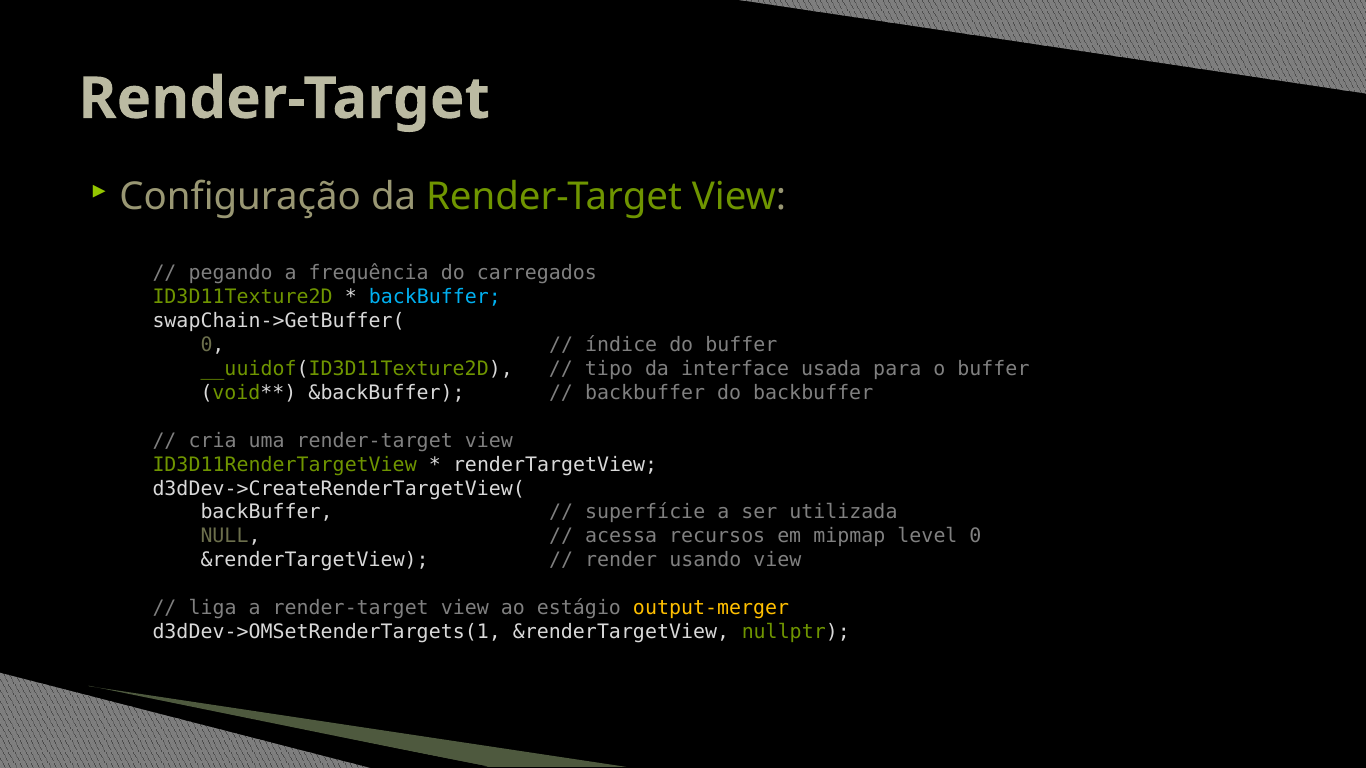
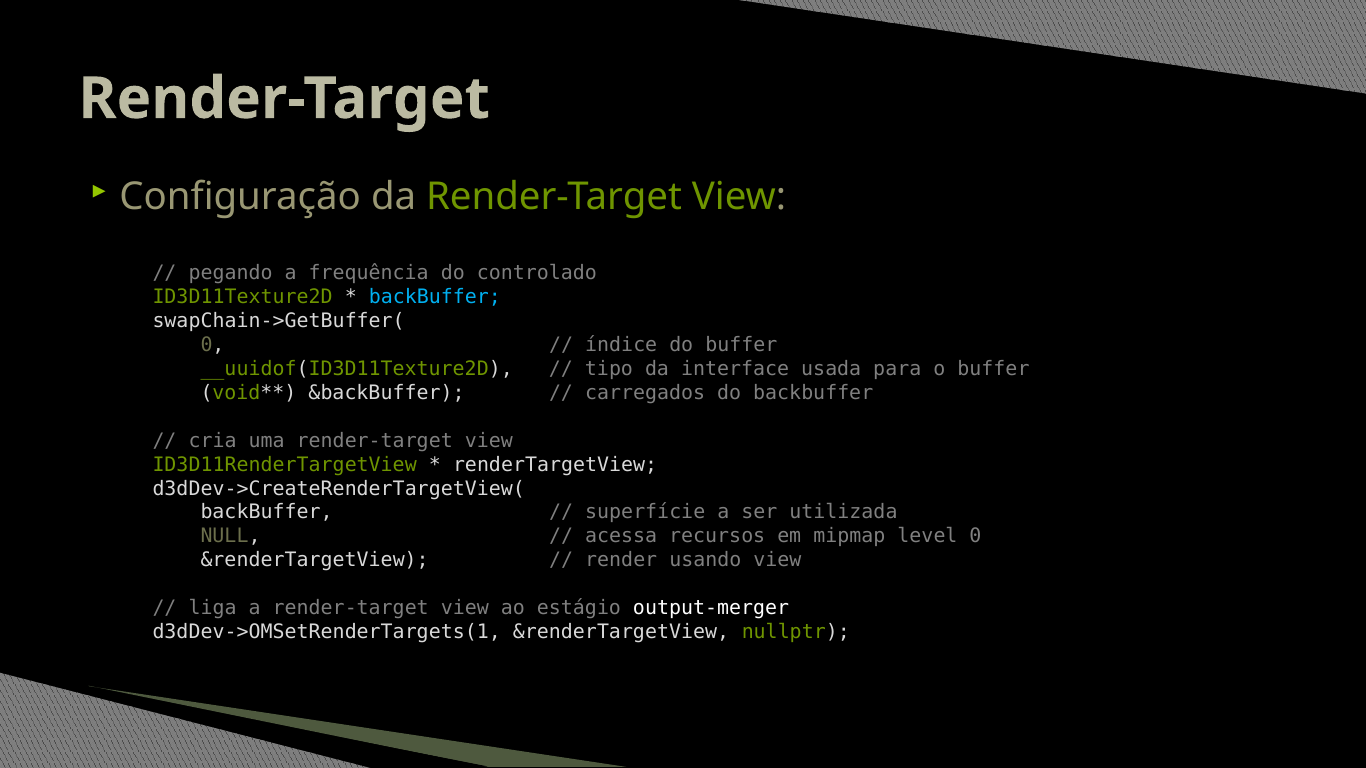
carregados: carregados -> controlado
backbuffer at (645, 393): backbuffer -> carregados
output-merger colour: yellow -> white
